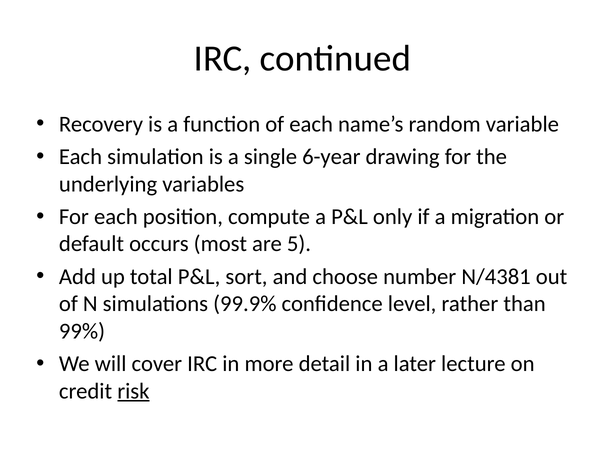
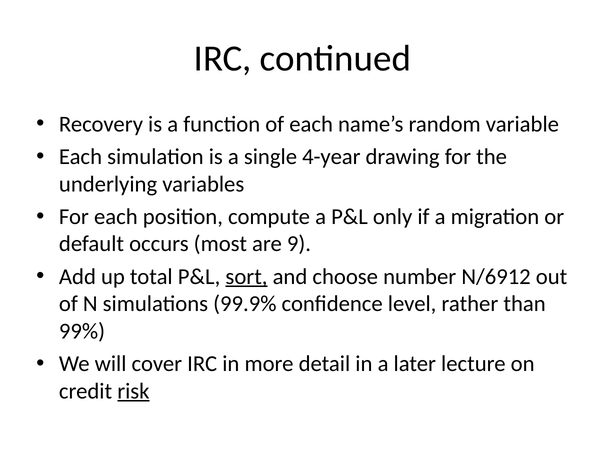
6-year: 6-year -> 4-year
5: 5 -> 9
sort underline: none -> present
N/4381: N/4381 -> N/6912
